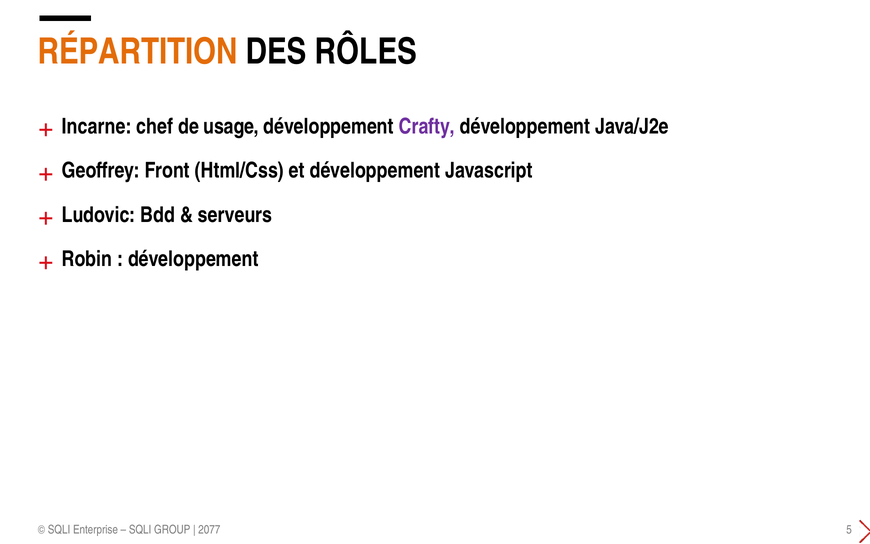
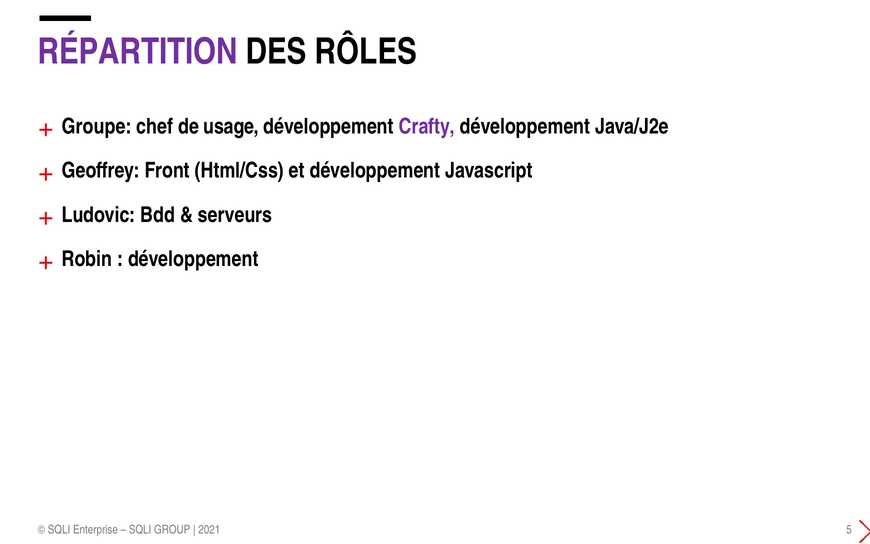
RÉPARTITION colour: orange -> purple
Incarne: Incarne -> Groupe
2077: 2077 -> 2021
